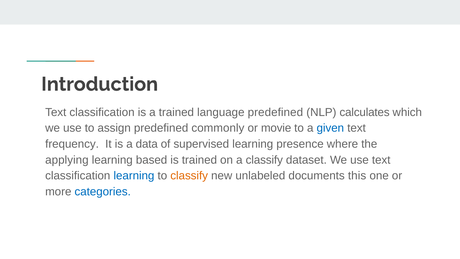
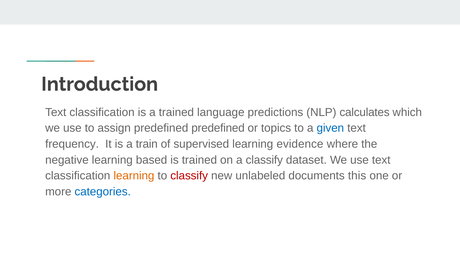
language predefined: predefined -> predictions
predefined commonly: commonly -> predefined
movie: movie -> topics
data: data -> train
presence: presence -> evidence
applying: applying -> negative
learning at (134, 176) colour: blue -> orange
classify at (189, 176) colour: orange -> red
